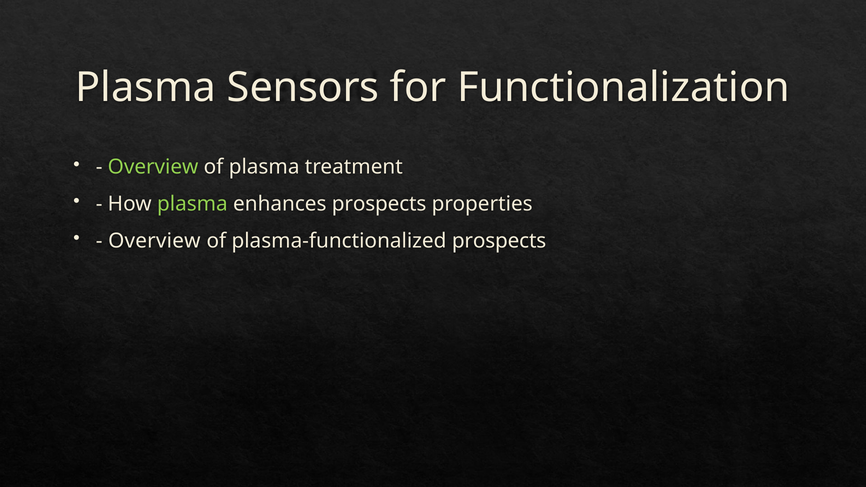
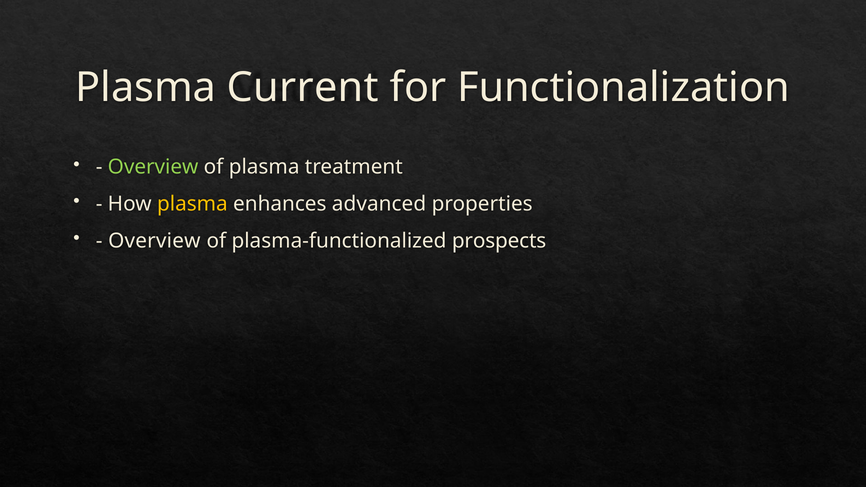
Sensors: Sensors -> Current
plasma at (192, 204) colour: light green -> yellow
enhances prospects: prospects -> advanced
